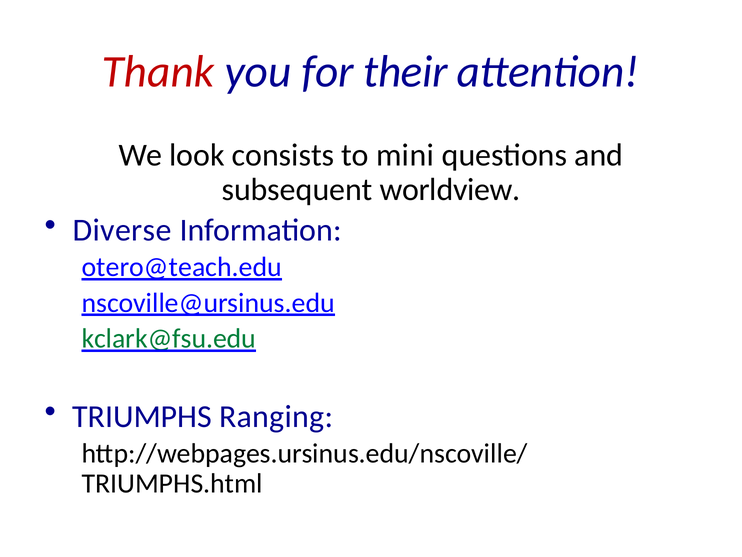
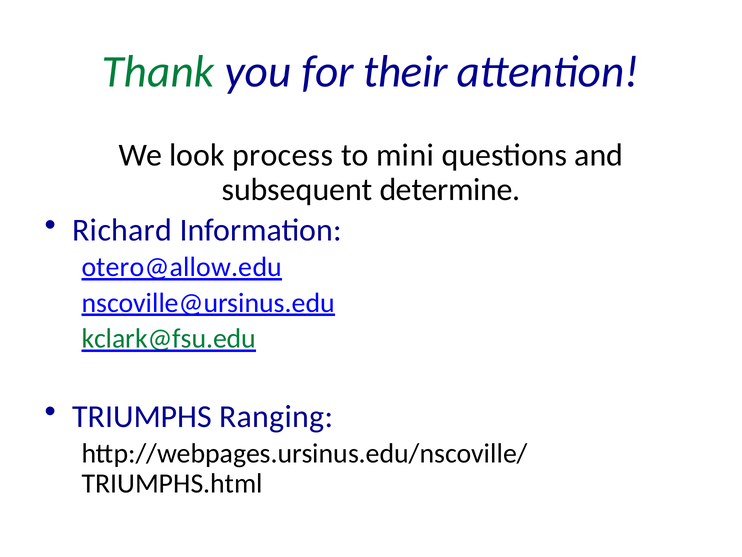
Thank colour: red -> green
consists: consists -> process
worldview: worldview -> determine
Diverse: Diverse -> Richard
otero@teach.edu: otero@teach.edu -> otero@allow.edu
